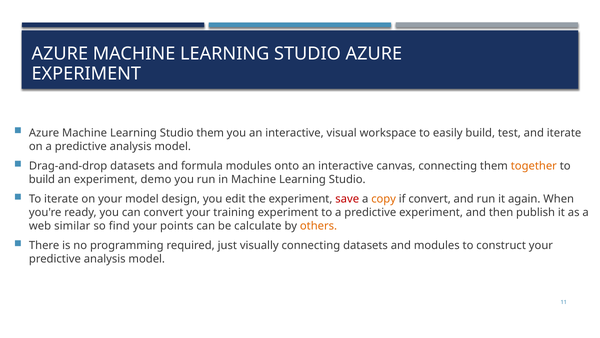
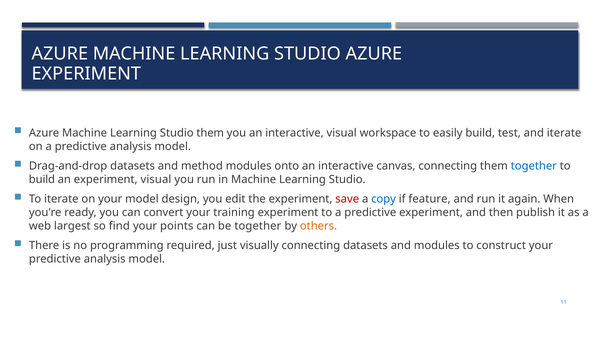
formula: formula -> method
together at (534, 166) colour: orange -> blue
experiment demo: demo -> visual
copy colour: orange -> blue
if convert: convert -> feature
similar: similar -> largest
be calculate: calculate -> together
